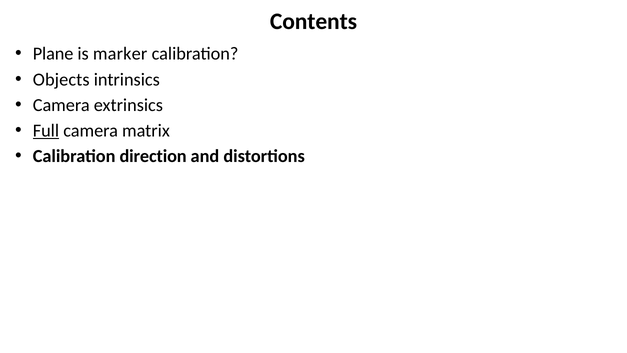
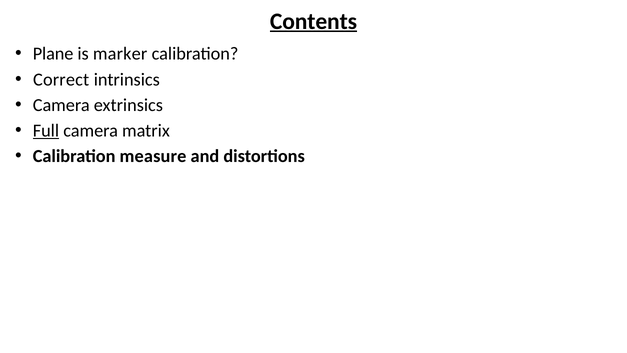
Contents underline: none -> present
Objects: Objects -> Correct
direction: direction -> measure
